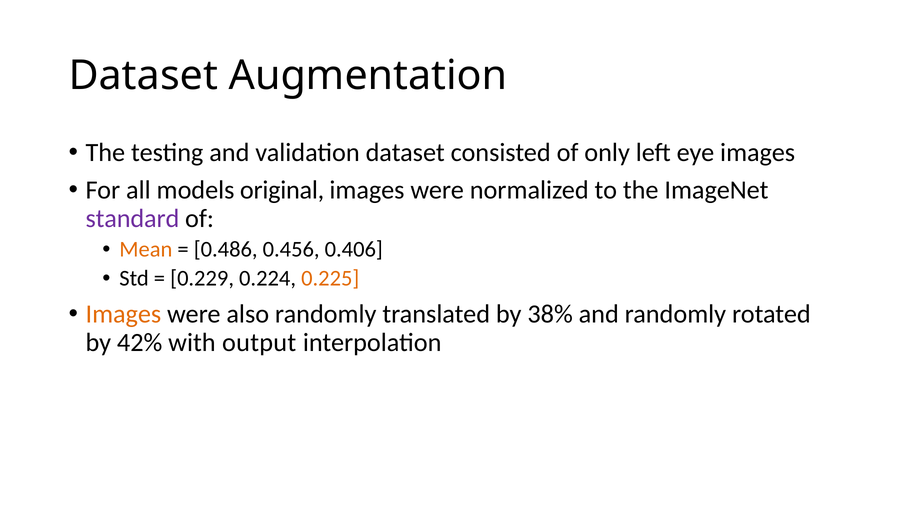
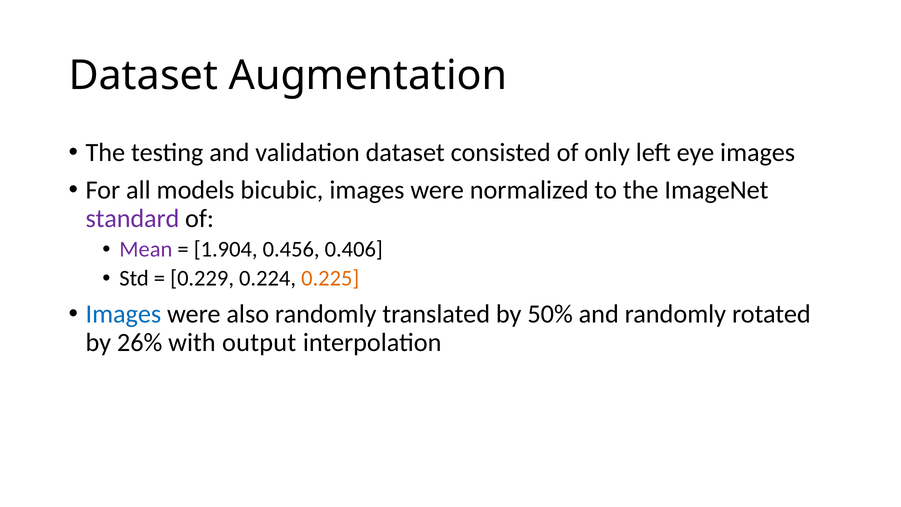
original: original -> bicubic
Mean colour: orange -> purple
0.486: 0.486 -> 1.904
Images at (123, 314) colour: orange -> blue
38%: 38% -> 50%
42%: 42% -> 26%
